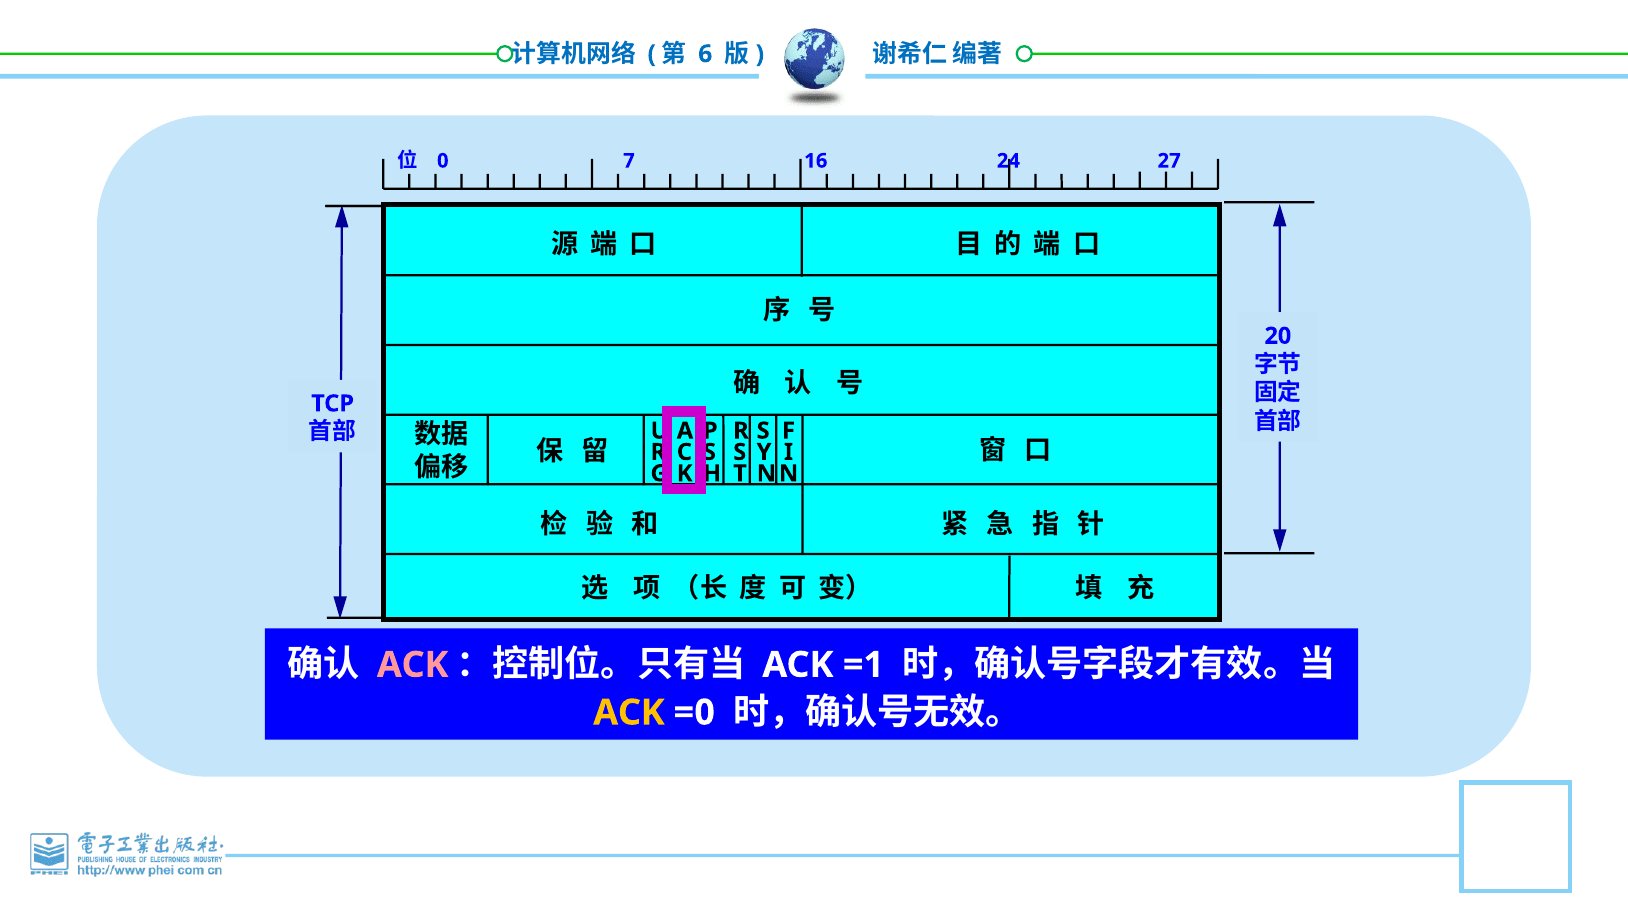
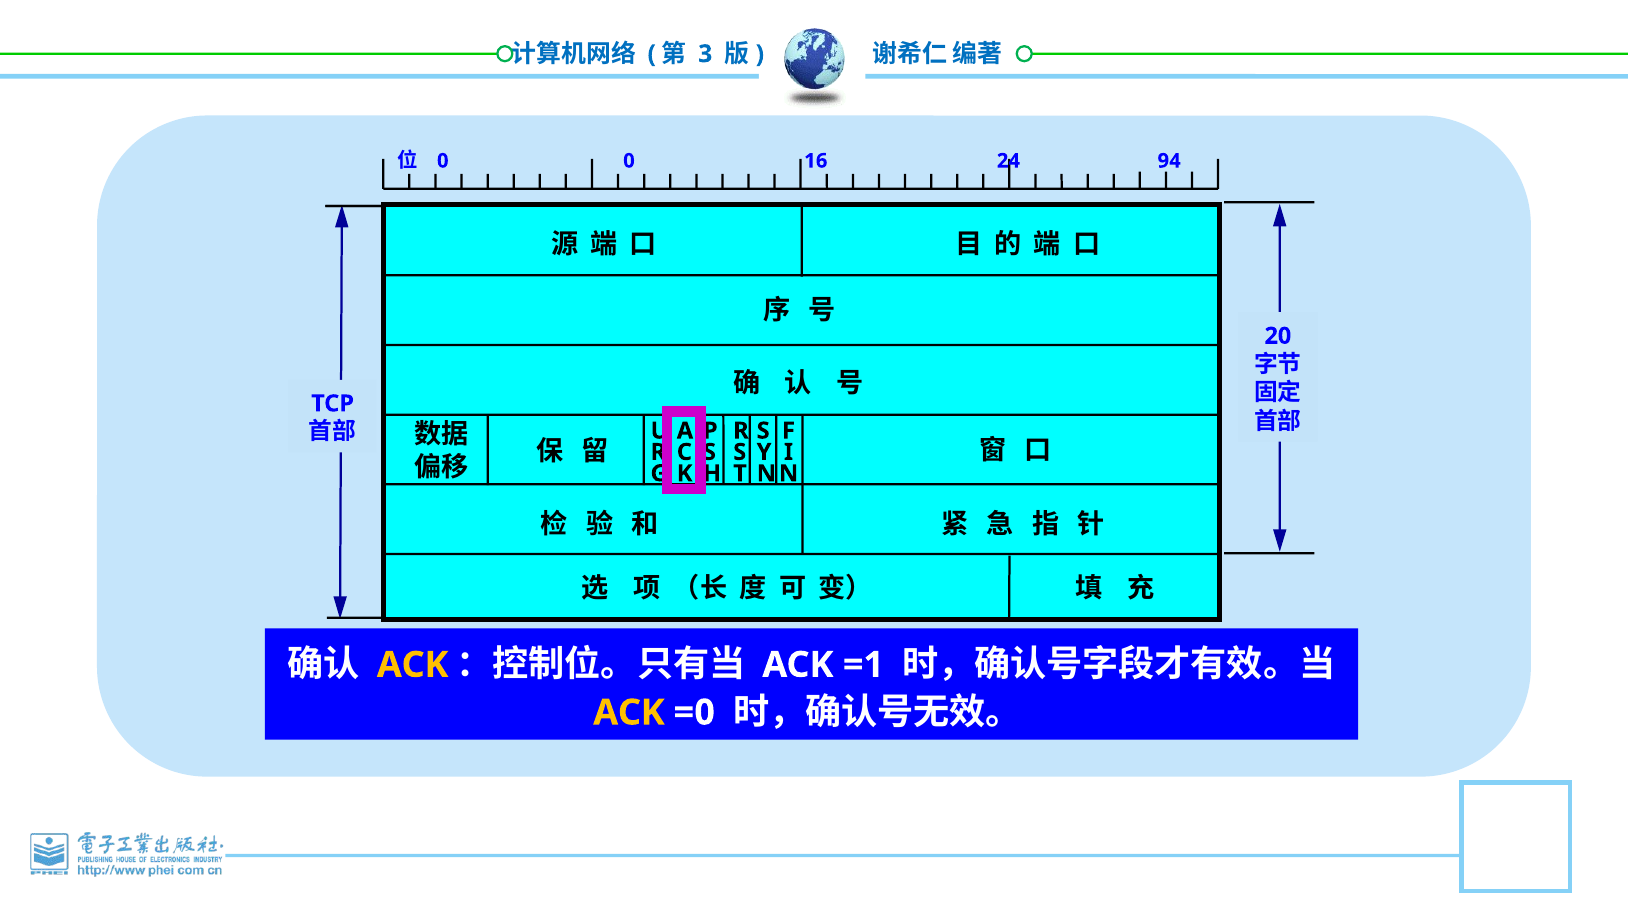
6: 6 -> 3
0 7: 7 -> 0
27: 27 -> 94
ACK at (413, 665) colour: pink -> yellow
